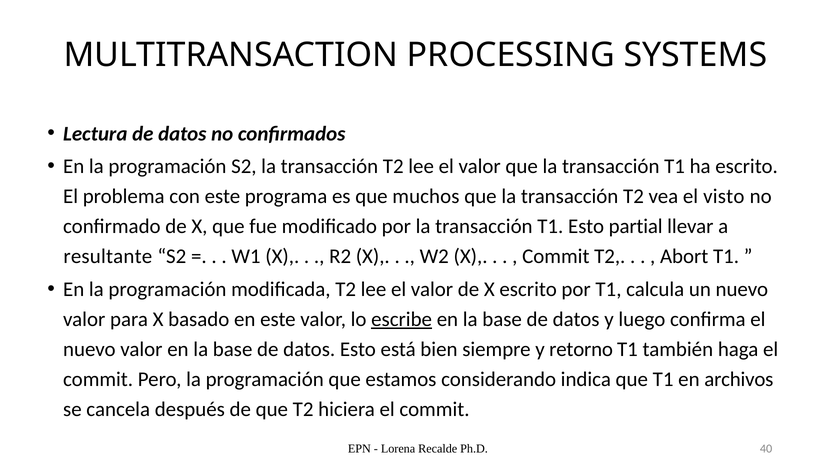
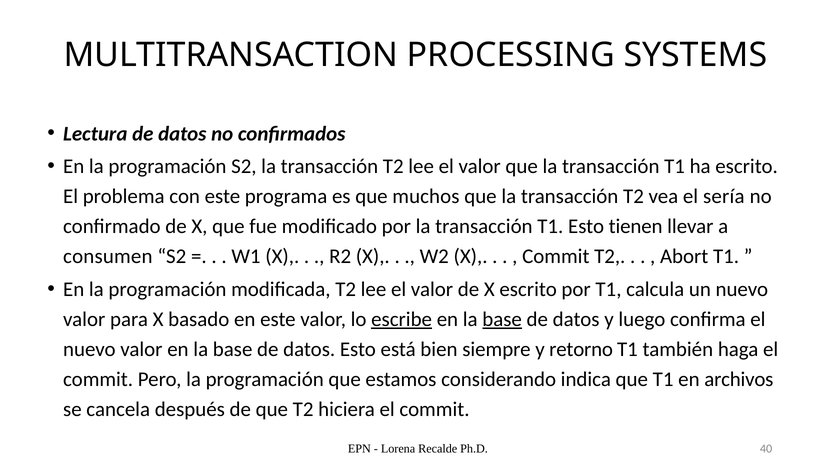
visto: visto -> sería
partial: partial -> tienen
resultante: resultante -> consumen
base at (502, 320) underline: none -> present
